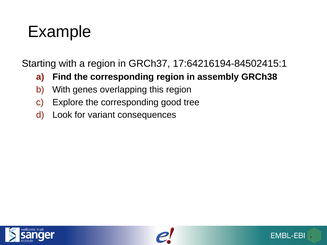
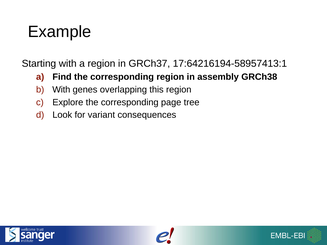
17:64216194-84502415:1: 17:64216194-84502415:1 -> 17:64216194-58957413:1
good: good -> page
